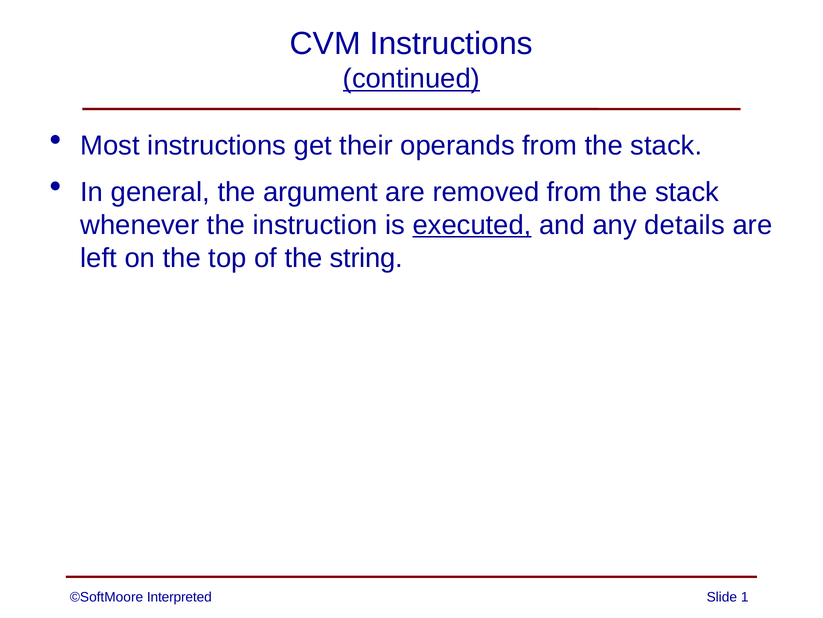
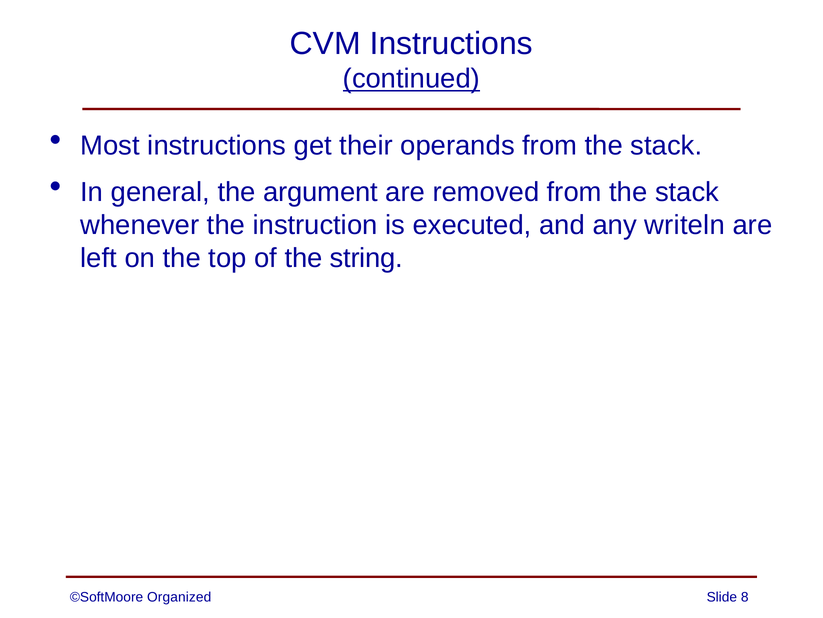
executed underline: present -> none
details: details -> writeln
Interpreted: Interpreted -> Organized
1: 1 -> 8
